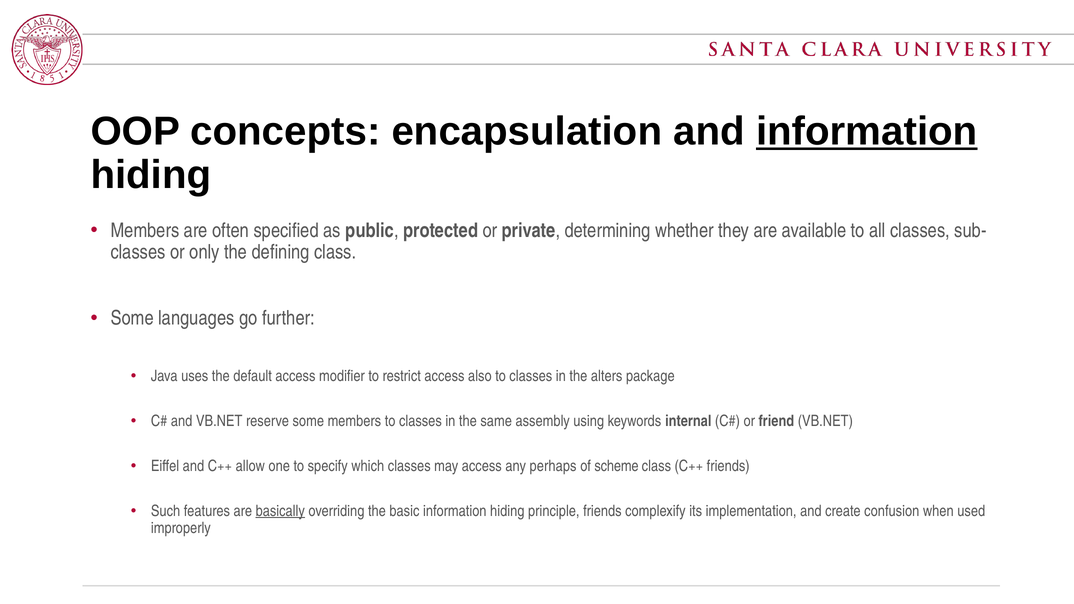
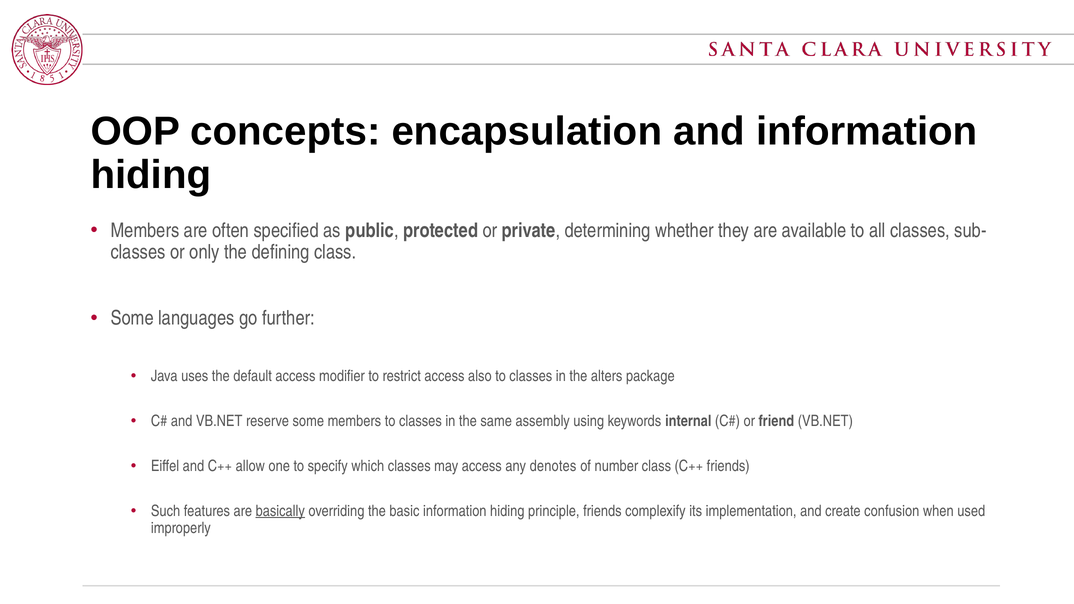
information at (867, 131) underline: present -> none
perhaps: perhaps -> denotes
scheme: scheme -> number
